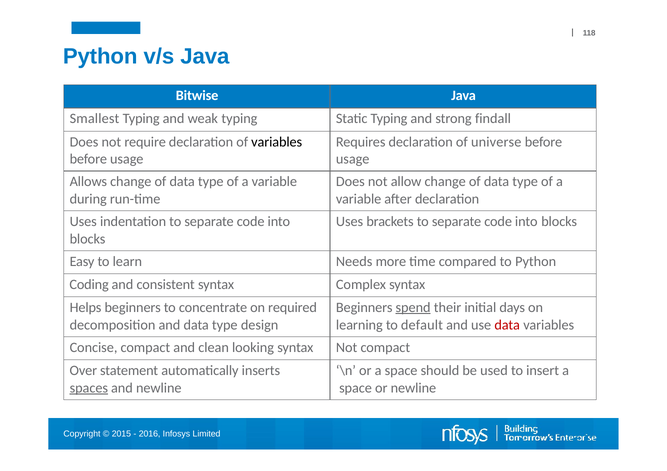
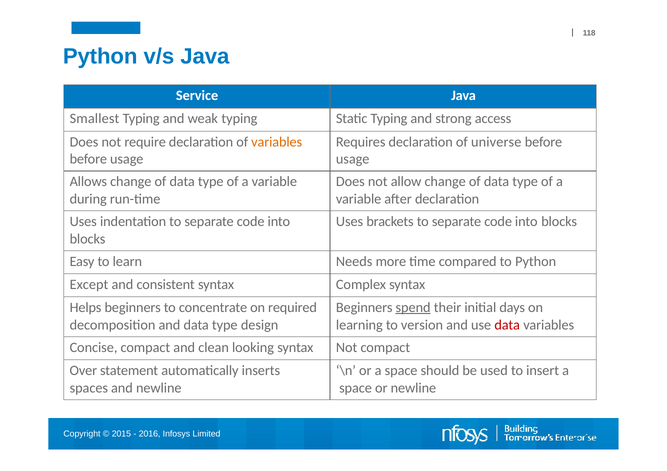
Bitwise: Bitwise -> Service
findall: findall -> access
variables at (277, 142) colour: black -> orange
Coding: Coding -> Except
default: default -> version
spaces underline: present -> none
